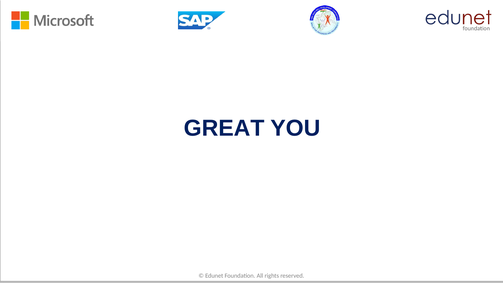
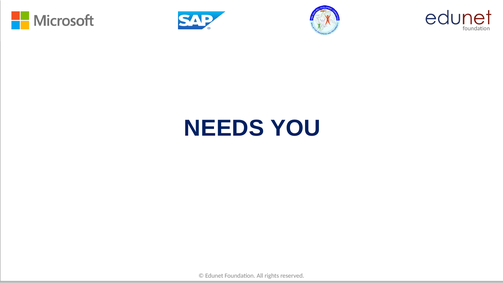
GREAT: GREAT -> NEEDS
